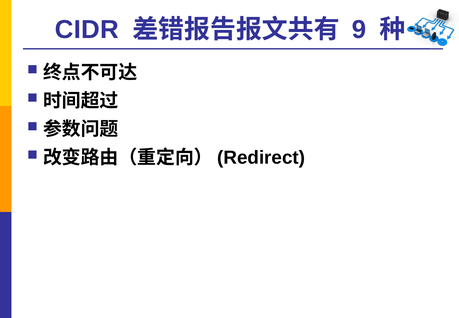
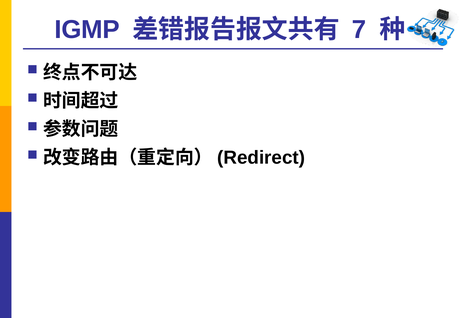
CIDR: CIDR -> IGMP
9: 9 -> 7
